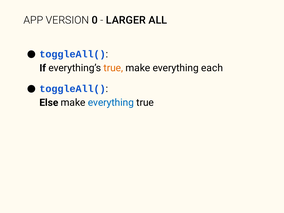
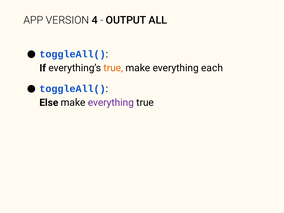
0: 0 -> 4
LARGER: LARGER -> OUTPUT
everything at (111, 103) colour: blue -> purple
